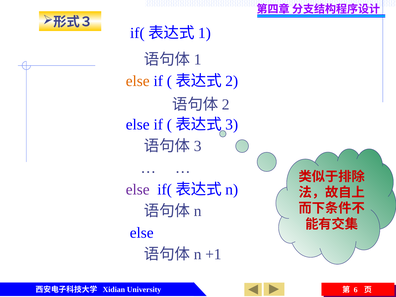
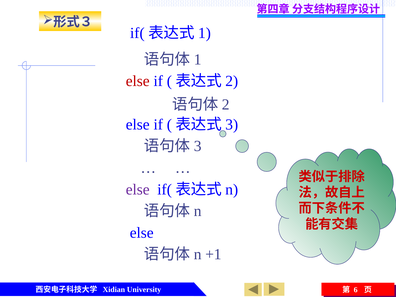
else at (138, 81) colour: orange -> red
